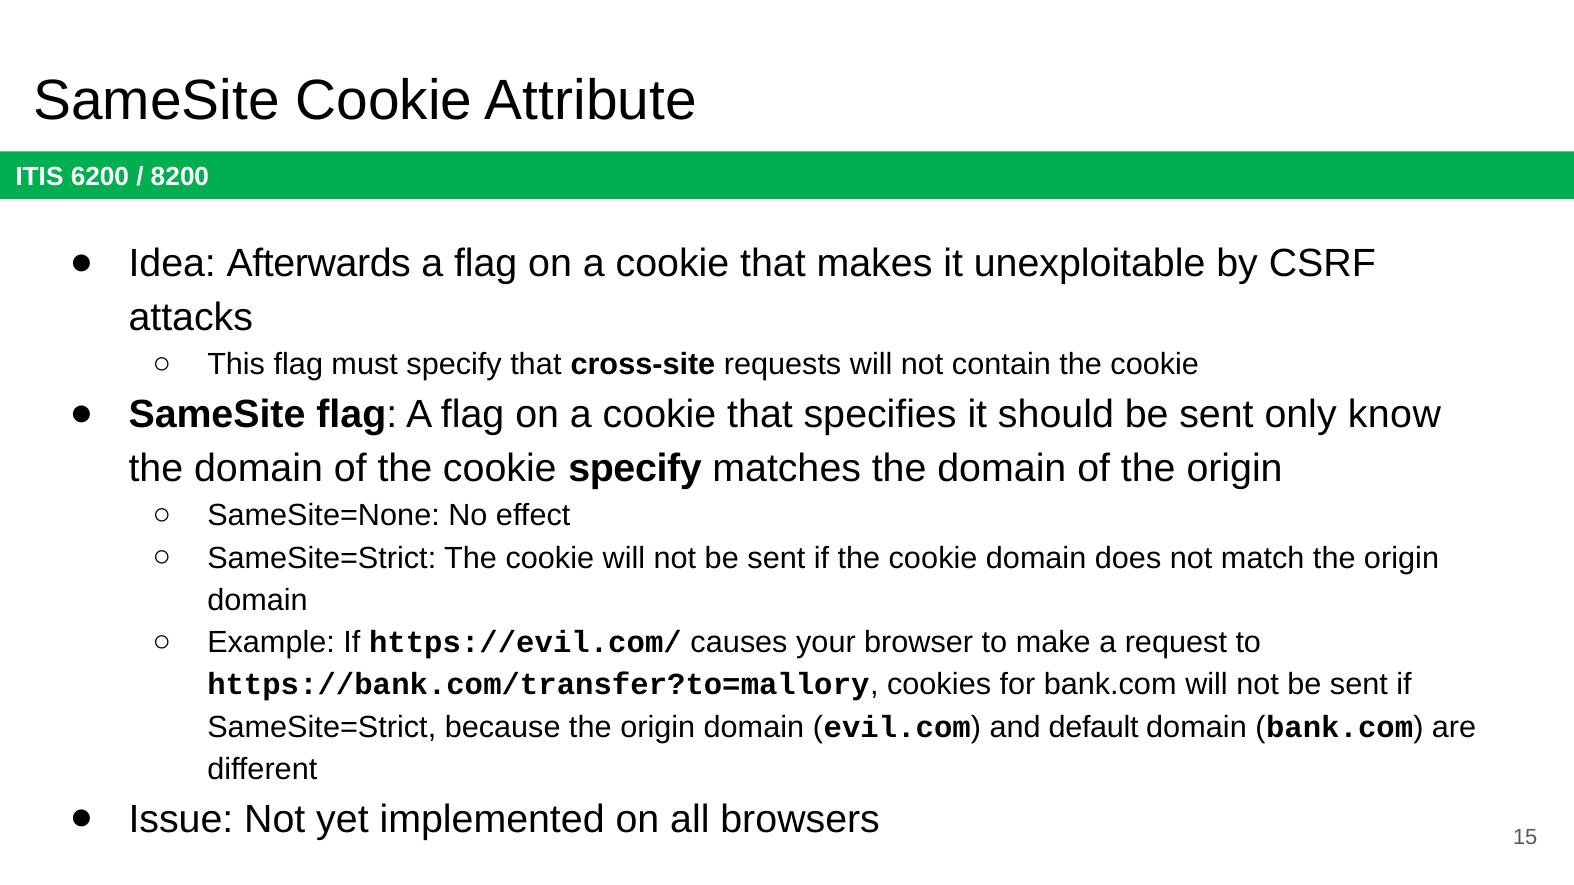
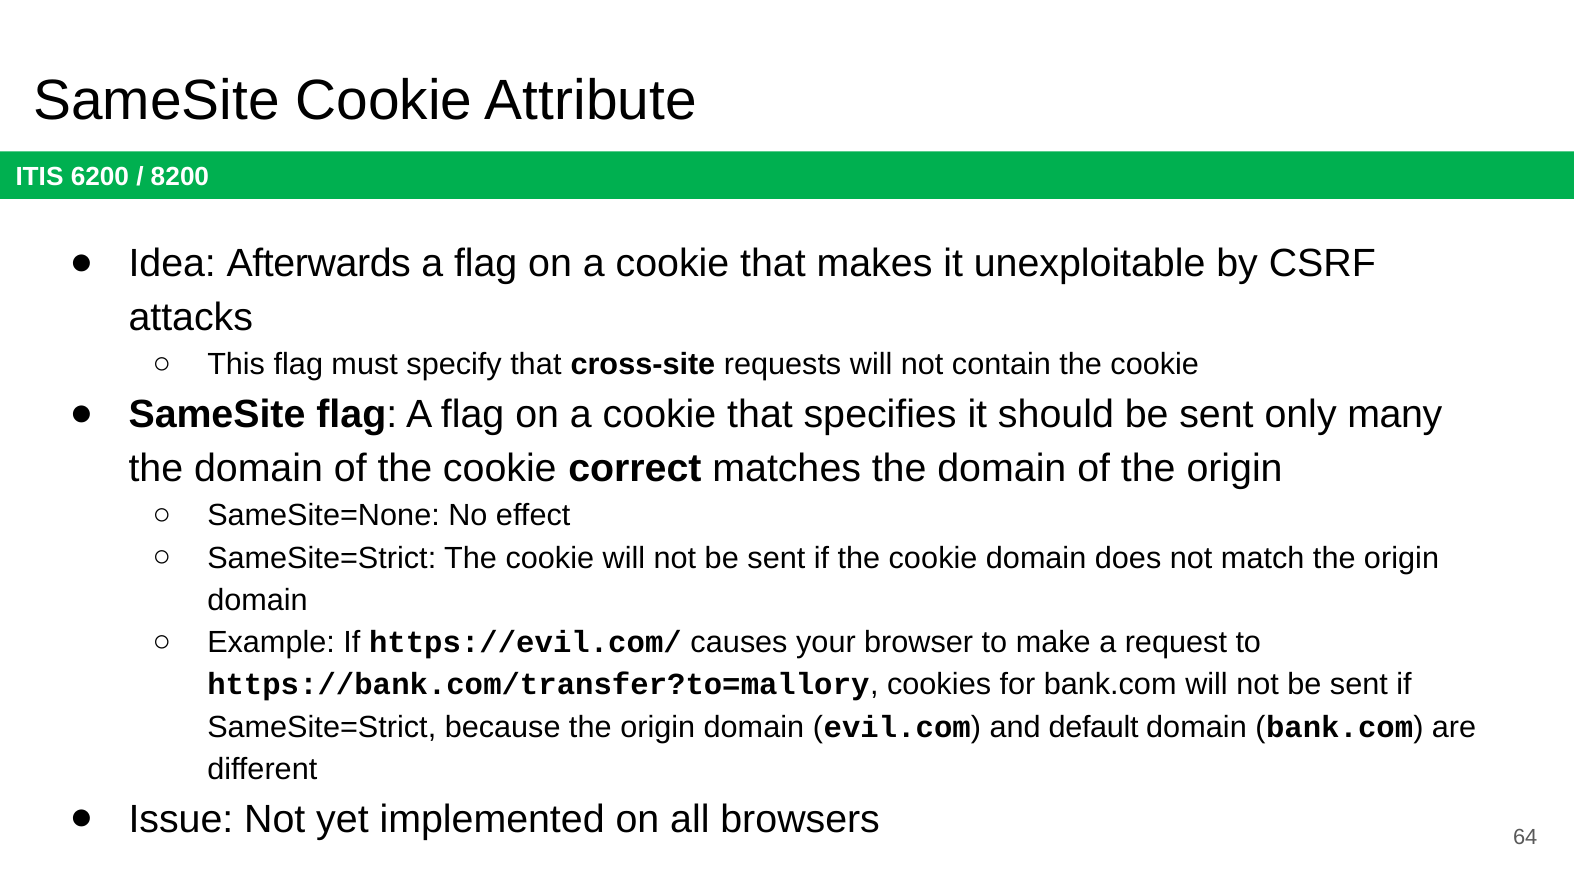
know: know -> many
cookie specify: specify -> correct
15: 15 -> 64
